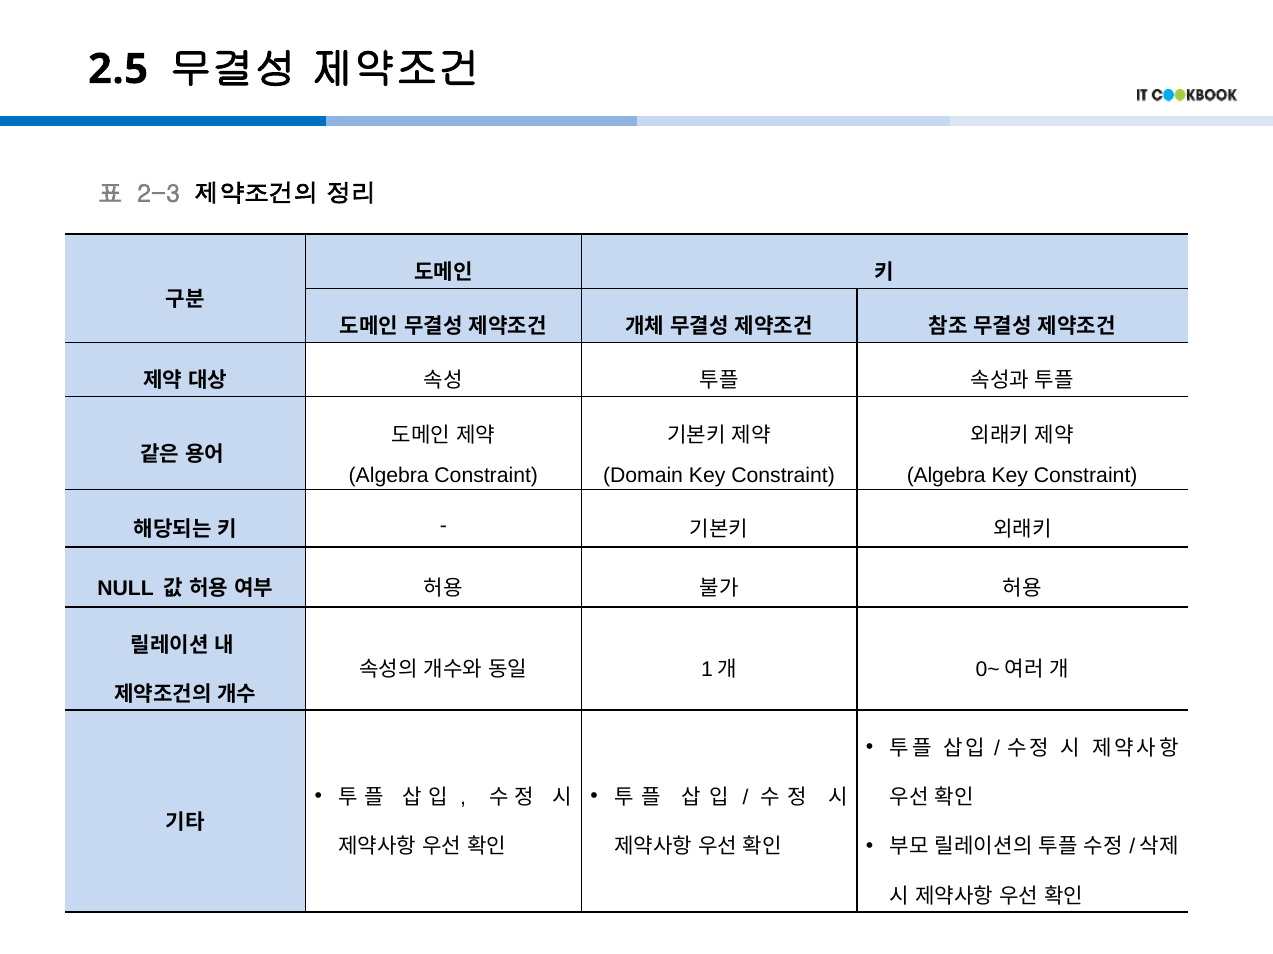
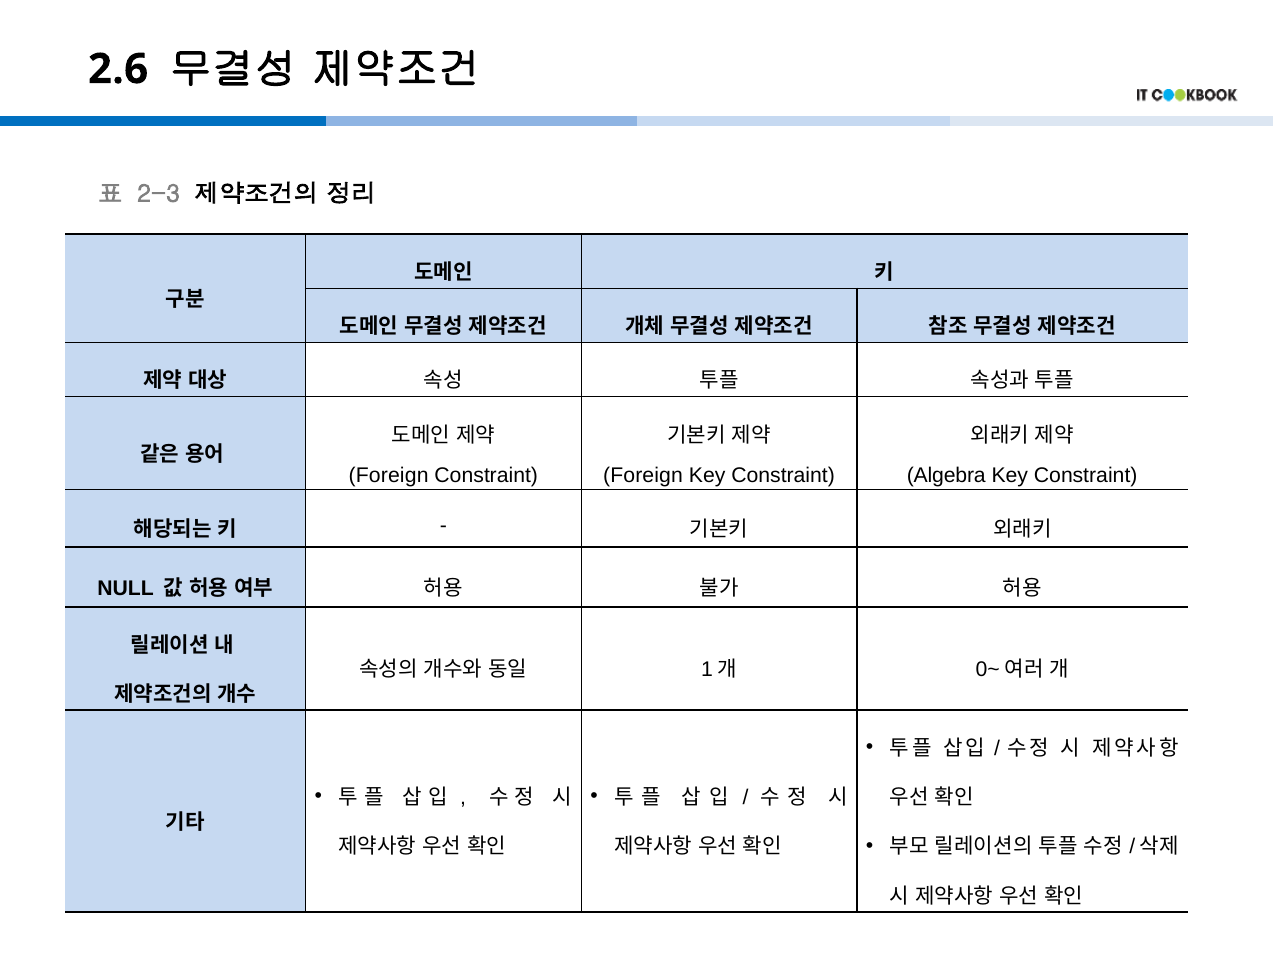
2.5: 2.5 -> 2.6
Algebra at (389, 475): Algebra -> Foreign
Domain at (643, 475): Domain -> Foreign
